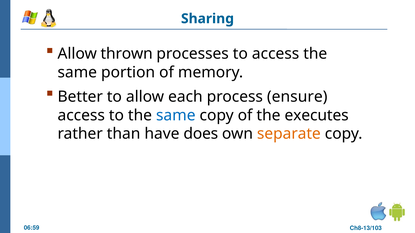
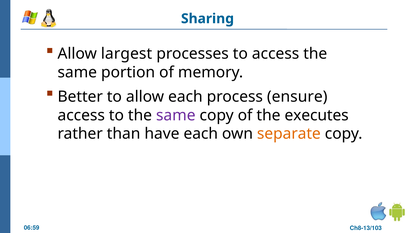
thrown: thrown -> largest
same at (176, 115) colour: blue -> purple
have does: does -> each
